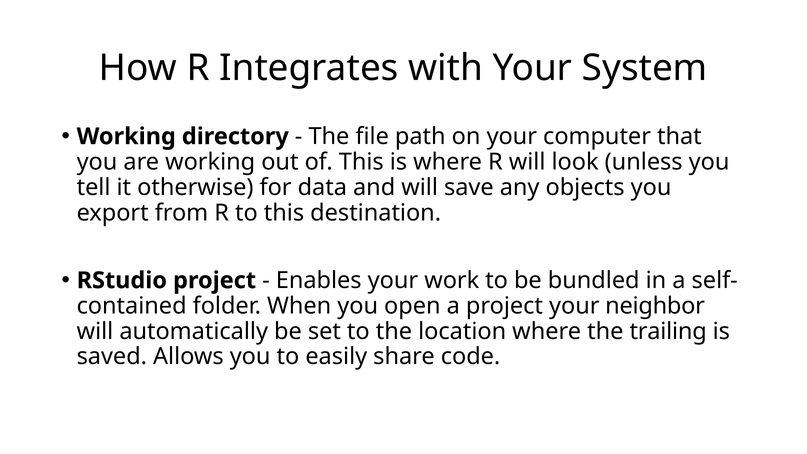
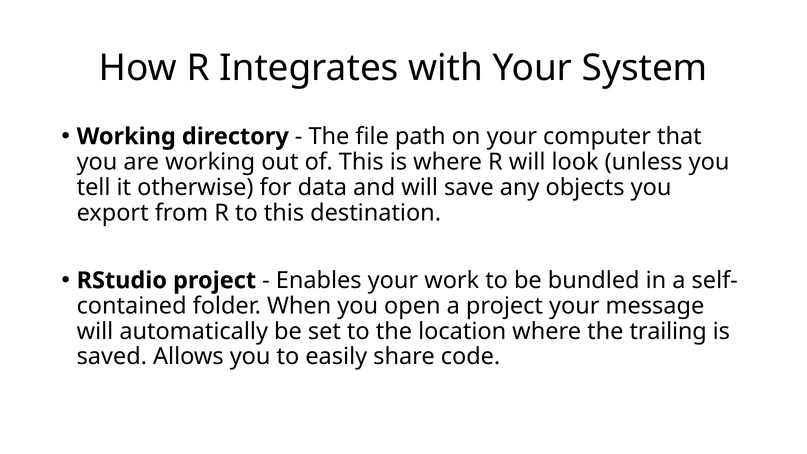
neighbor: neighbor -> message
